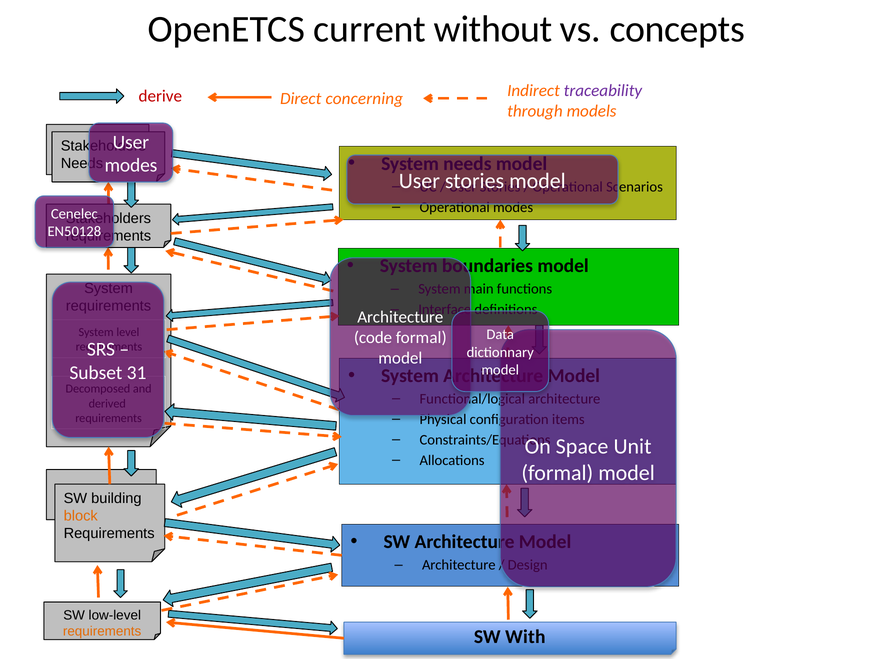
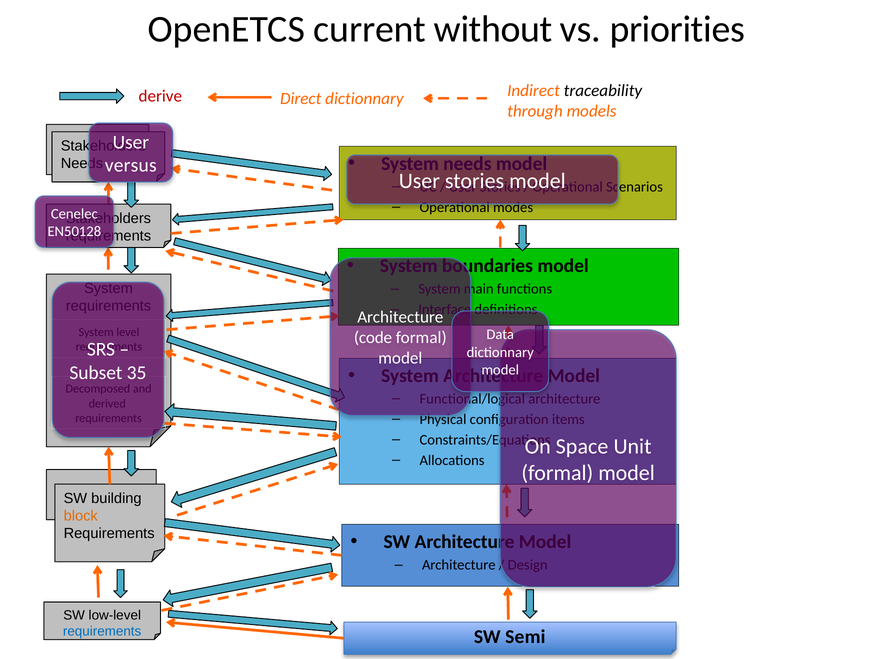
concepts: concepts -> priorities
Direct concerning: concerning -> dictionnary
traceability colour: purple -> black
modes at (131, 166): modes -> versus
31: 31 -> 35
requirements at (102, 632) colour: orange -> blue
With: With -> Semi
